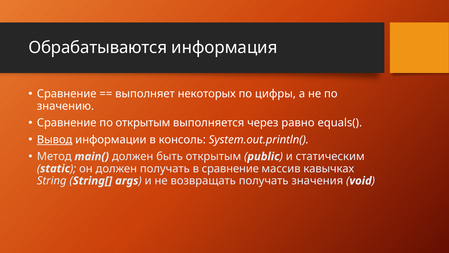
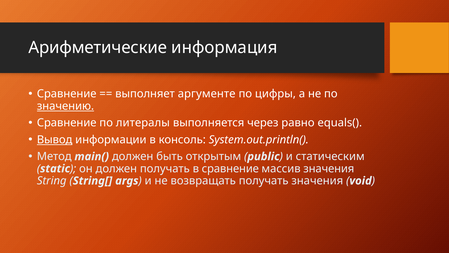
Обрабатываются: Обрабатываются -> Арифметические
некоторых: некоторых -> аргументе
значению underline: none -> present
по открытым: открытым -> литералы
массив кавычках: кавычках -> значения
